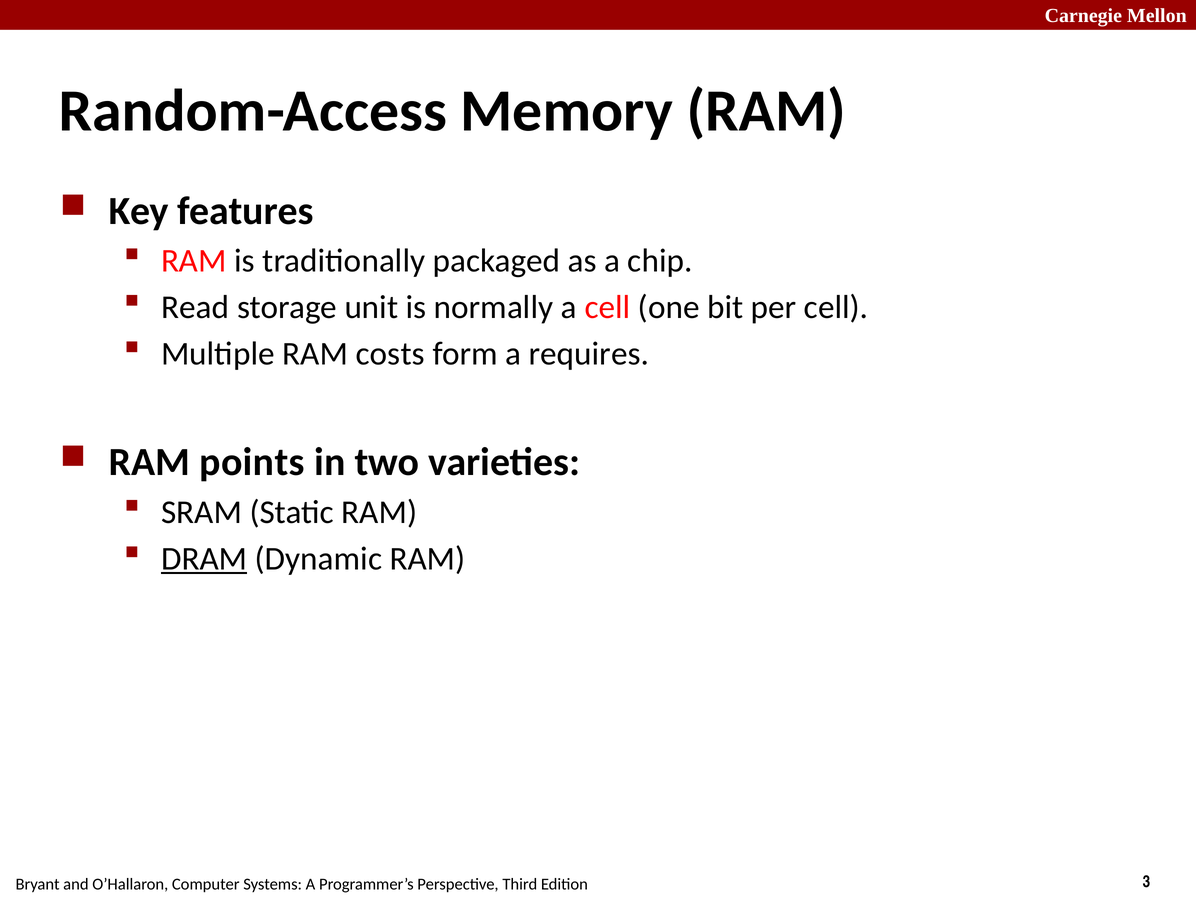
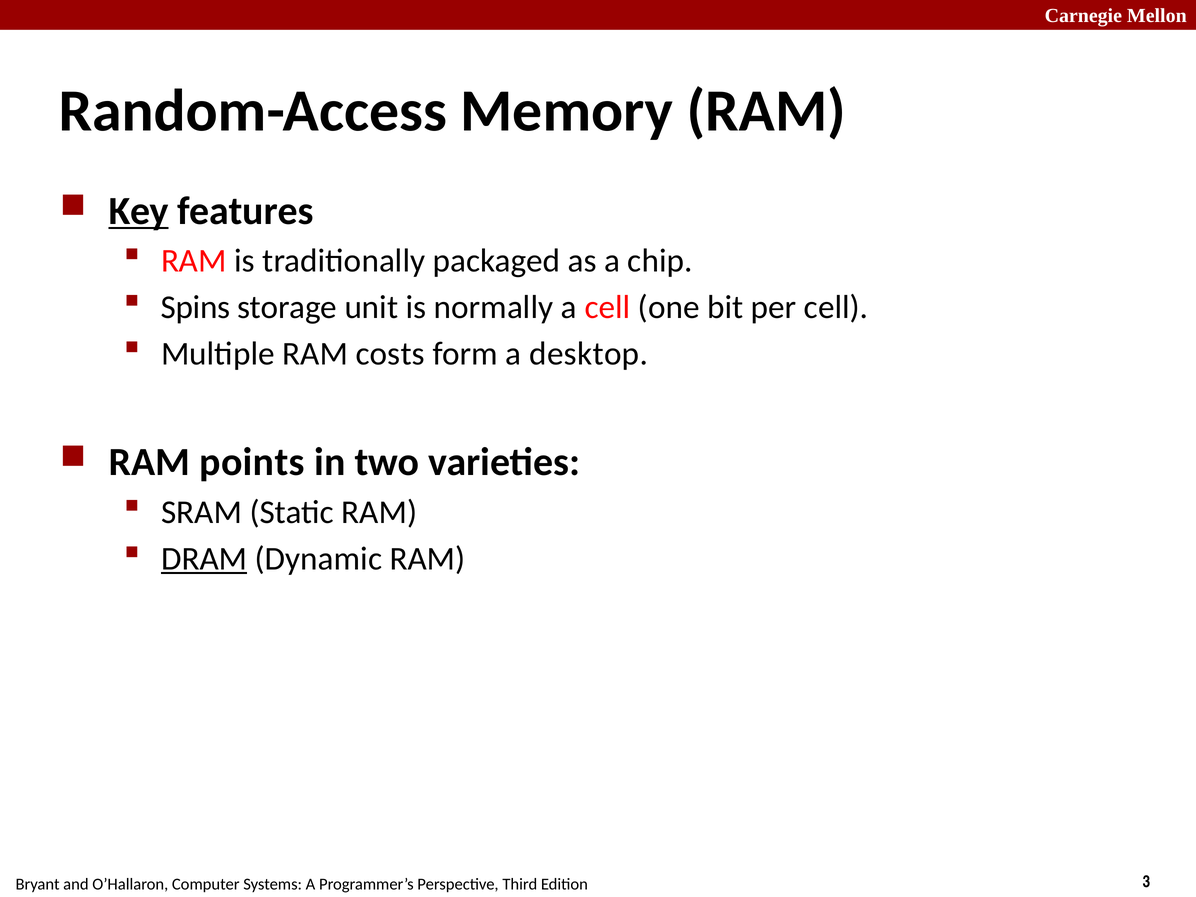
Key underline: none -> present
Read: Read -> Spins
requires: requires -> desktop
